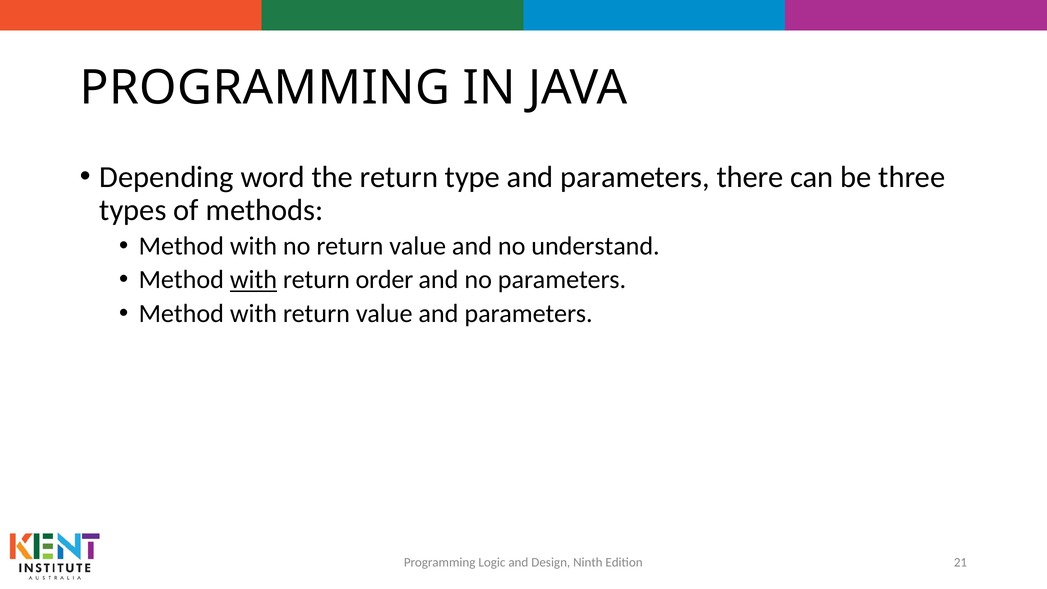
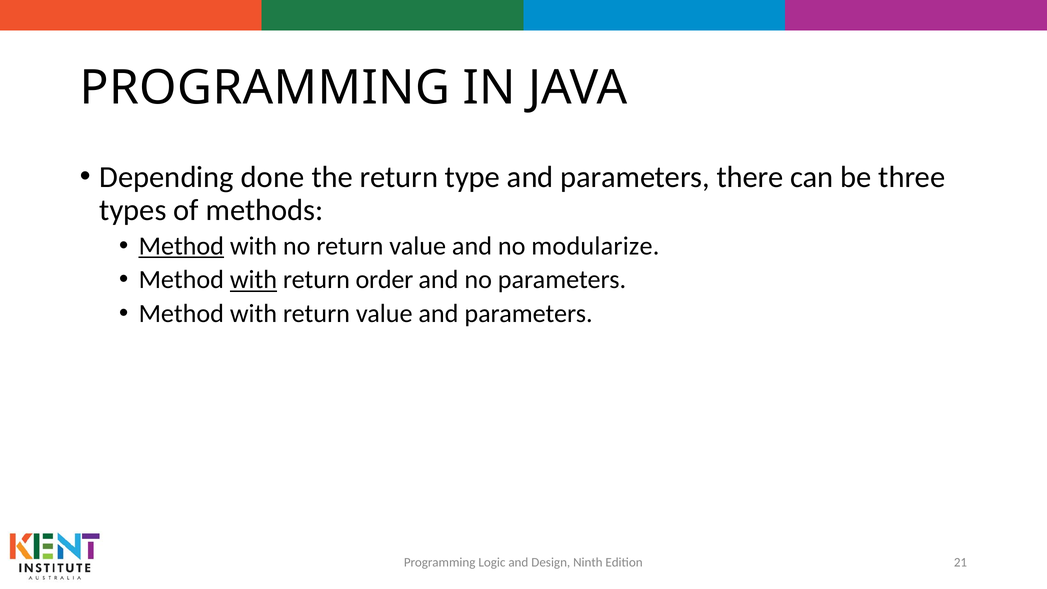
word: word -> done
Method at (181, 246) underline: none -> present
understand: understand -> modularize
